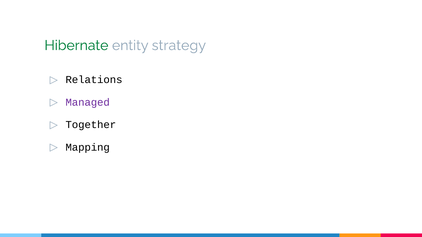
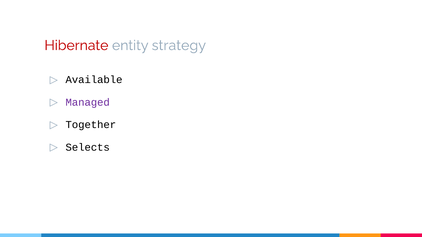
Hibernate colour: green -> red
Relations: Relations -> Available
Mapping: Mapping -> Selects
